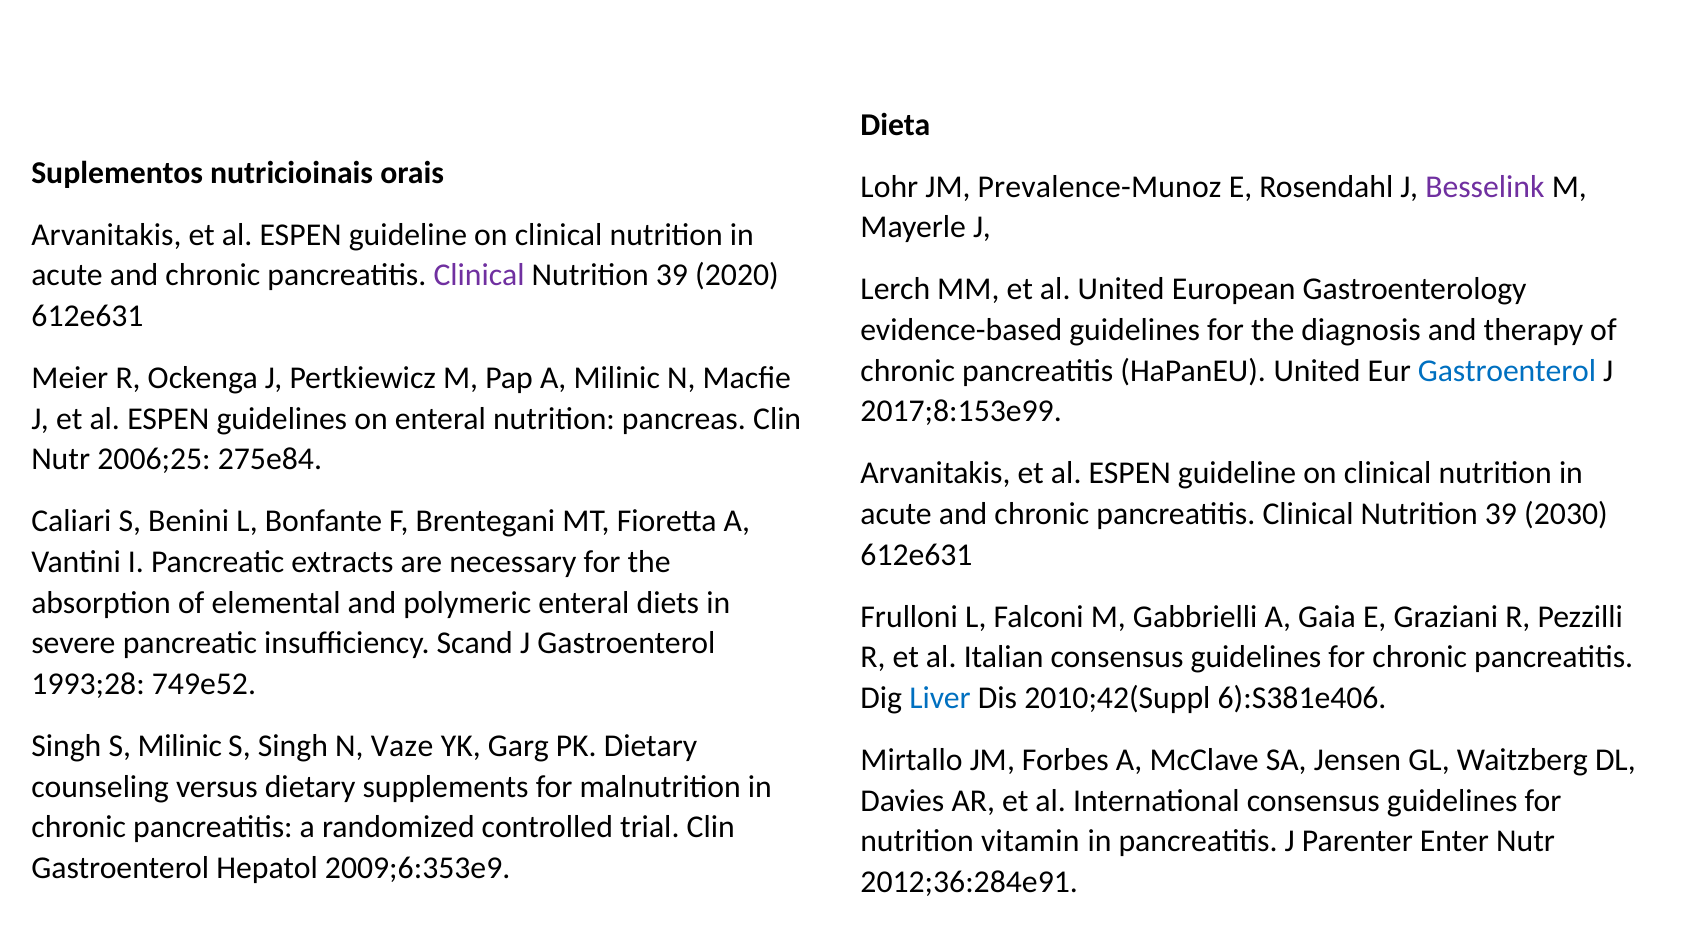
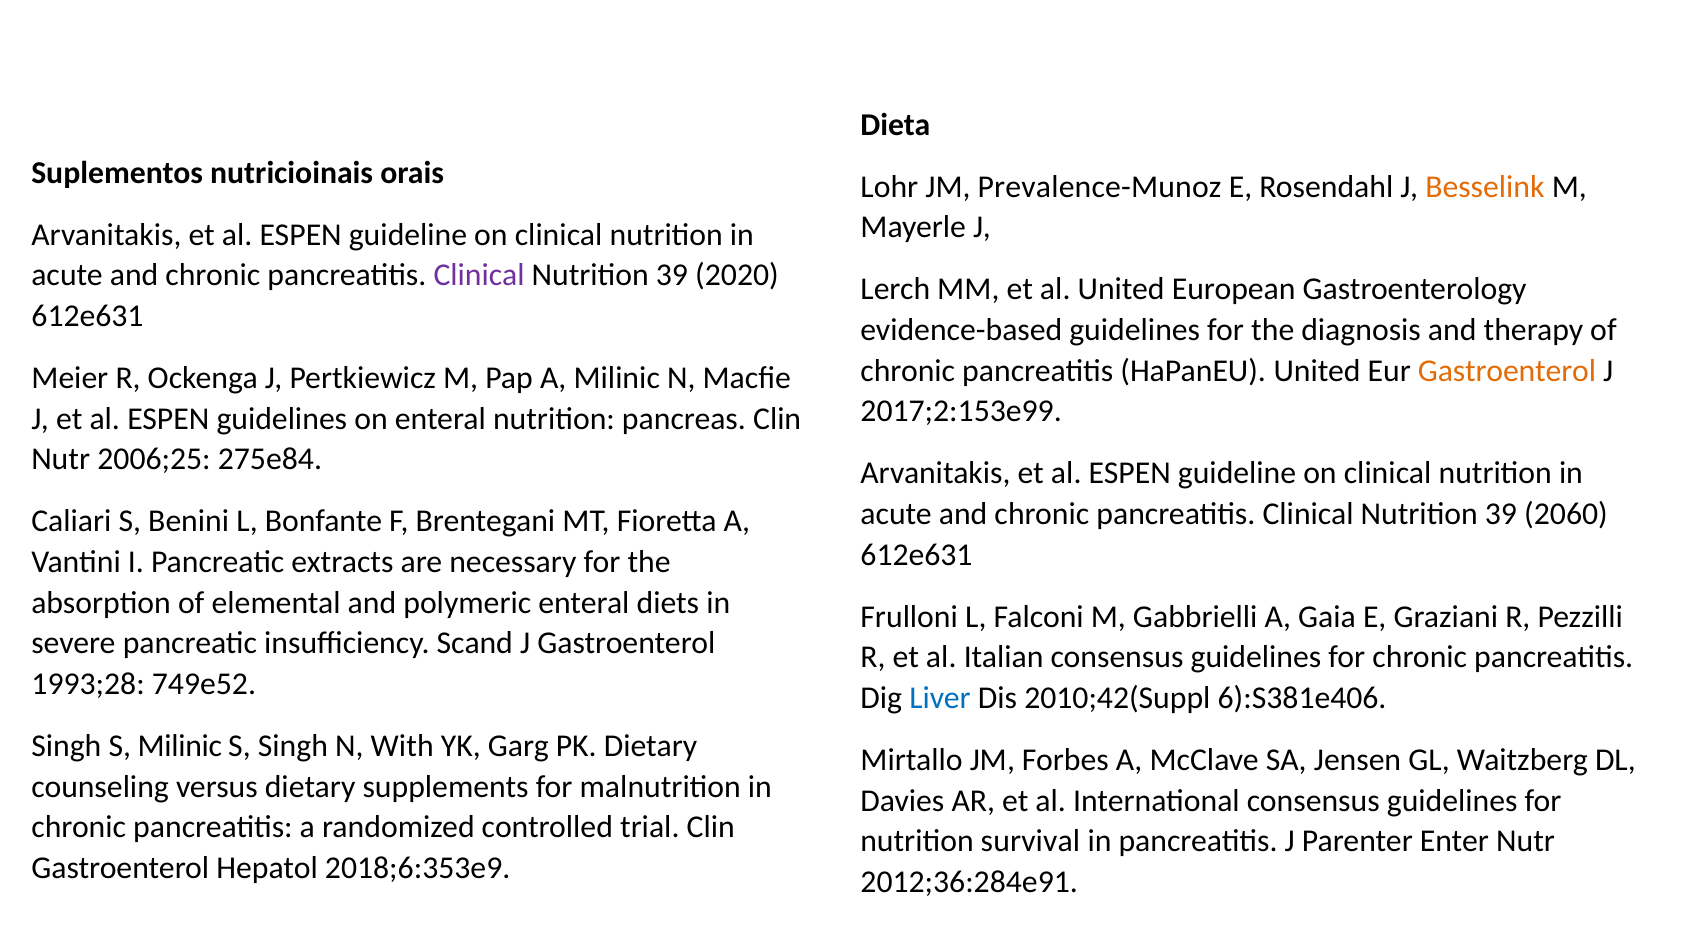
Besselink colour: purple -> orange
Gastroenterol at (1507, 371) colour: blue -> orange
2017;8:153e99: 2017;8:153e99 -> 2017;2:153e99
2030: 2030 -> 2060
Vaze: Vaze -> With
vitamin: vitamin -> survival
2009;6:353e9: 2009;6:353e9 -> 2018;6:353e9
